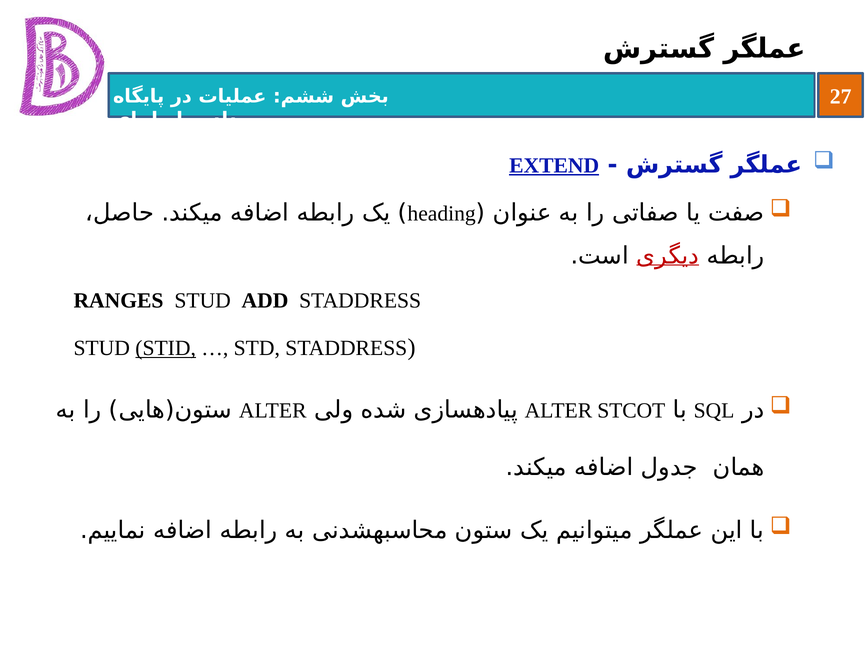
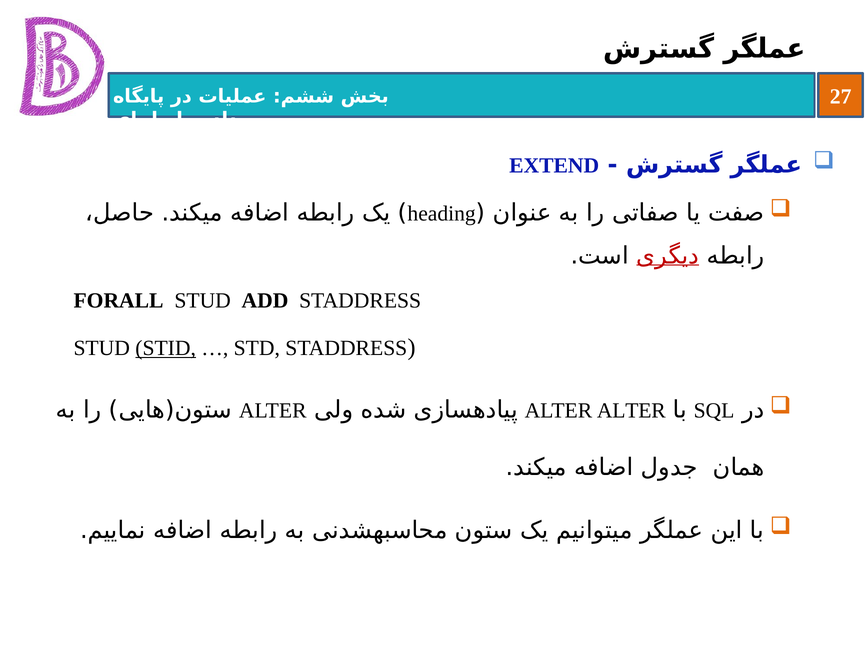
EXTEND underline: present -> none
RANGES: RANGES -> FORALL
ALTER STCOT: STCOT -> ALTER
